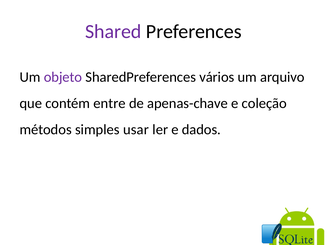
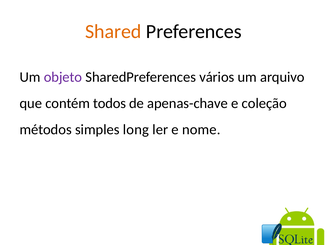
Shared colour: purple -> orange
entre: entre -> todos
usar: usar -> long
dados: dados -> nome
